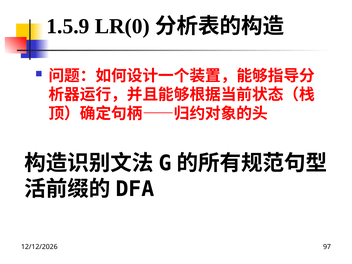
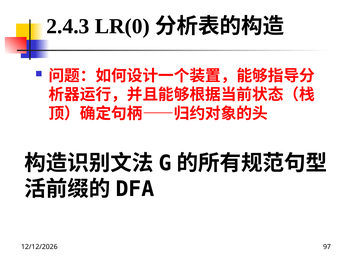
1.5.9: 1.5.9 -> 2.4.3
